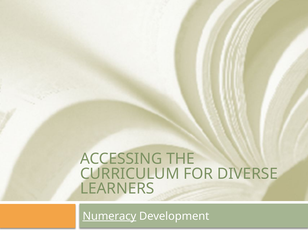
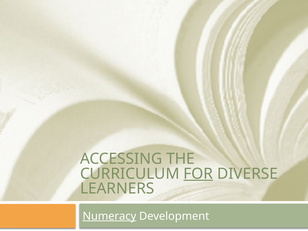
FOR underline: none -> present
